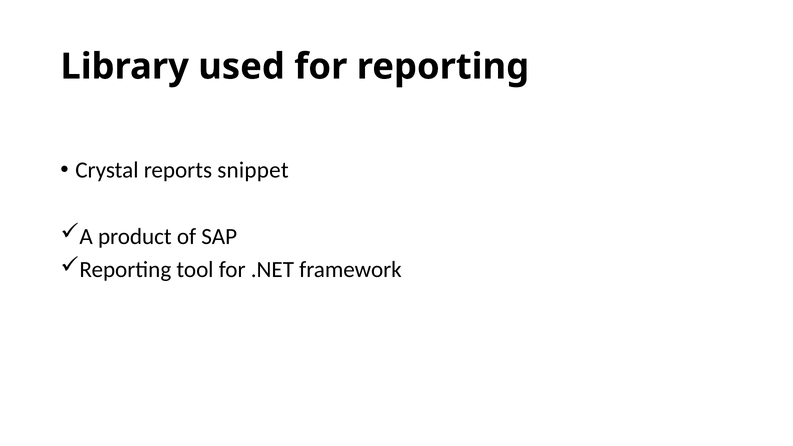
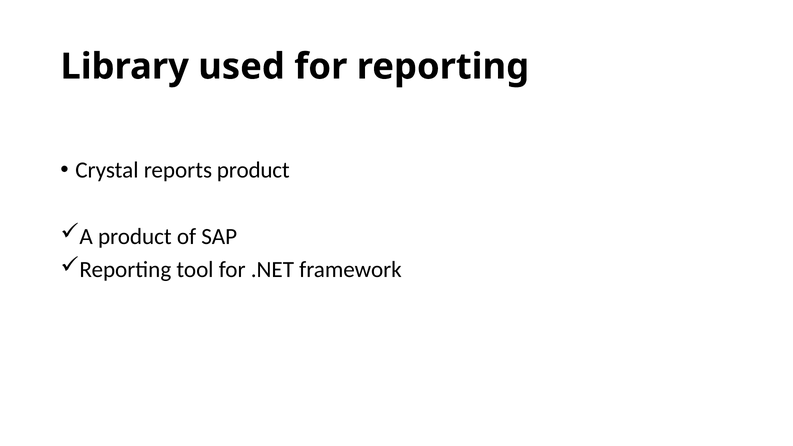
reports snippet: snippet -> product
